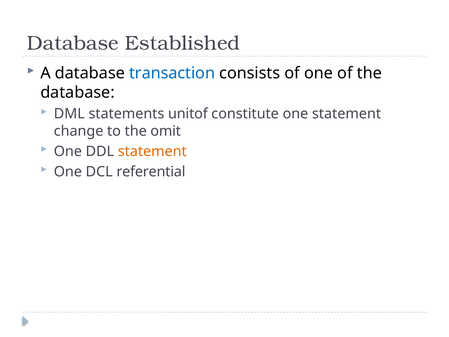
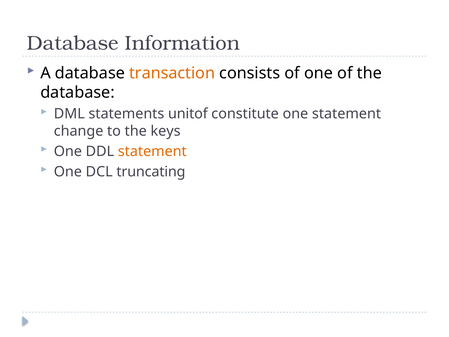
Established: Established -> Information
transaction colour: blue -> orange
omit: omit -> keys
referential: referential -> truncating
